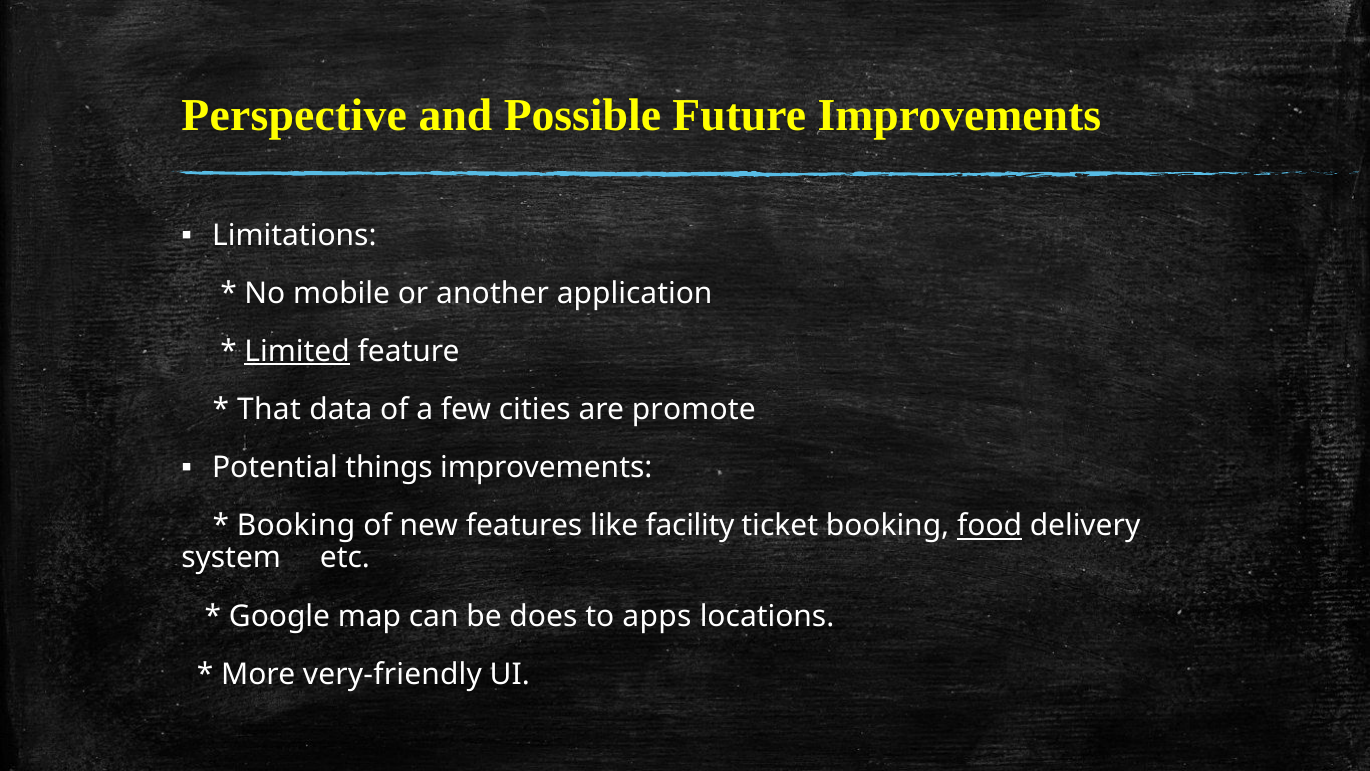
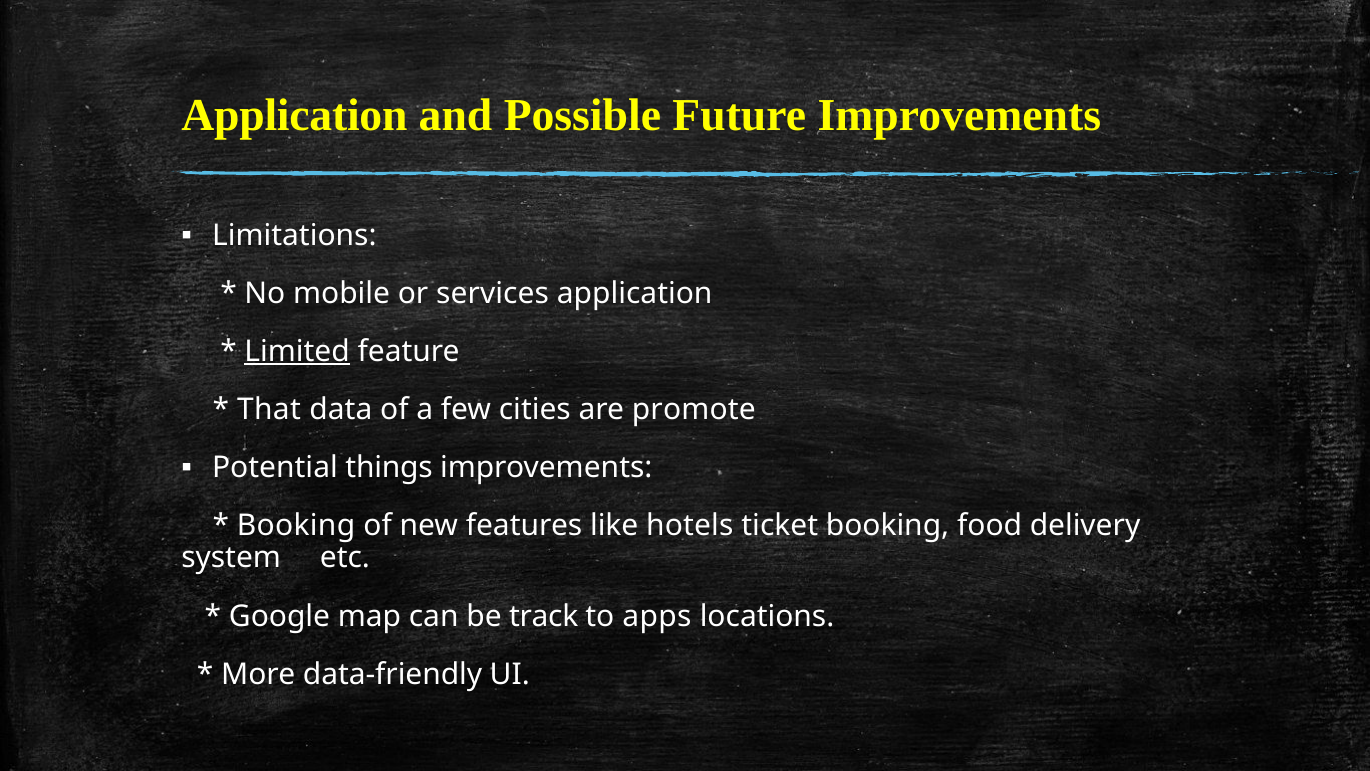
Perspective at (294, 115): Perspective -> Application
another: another -> services
facility: facility -> hotels
food underline: present -> none
does: does -> track
very-friendly: very-friendly -> data-friendly
